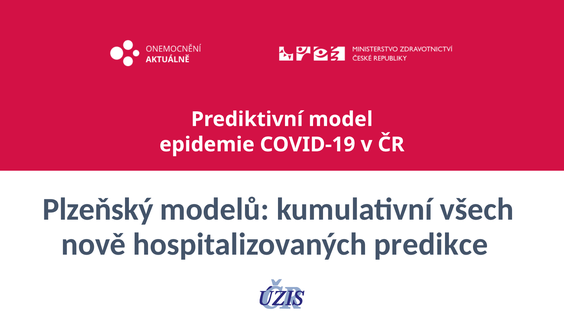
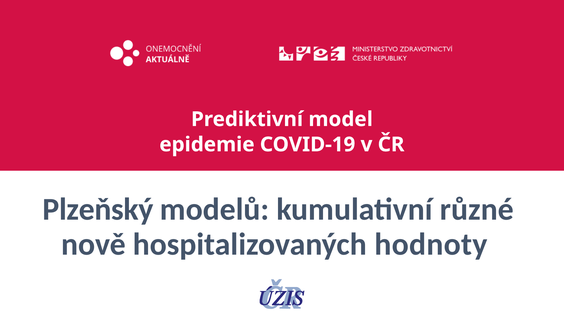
všech: všech -> různé
predikce: predikce -> hodnoty
